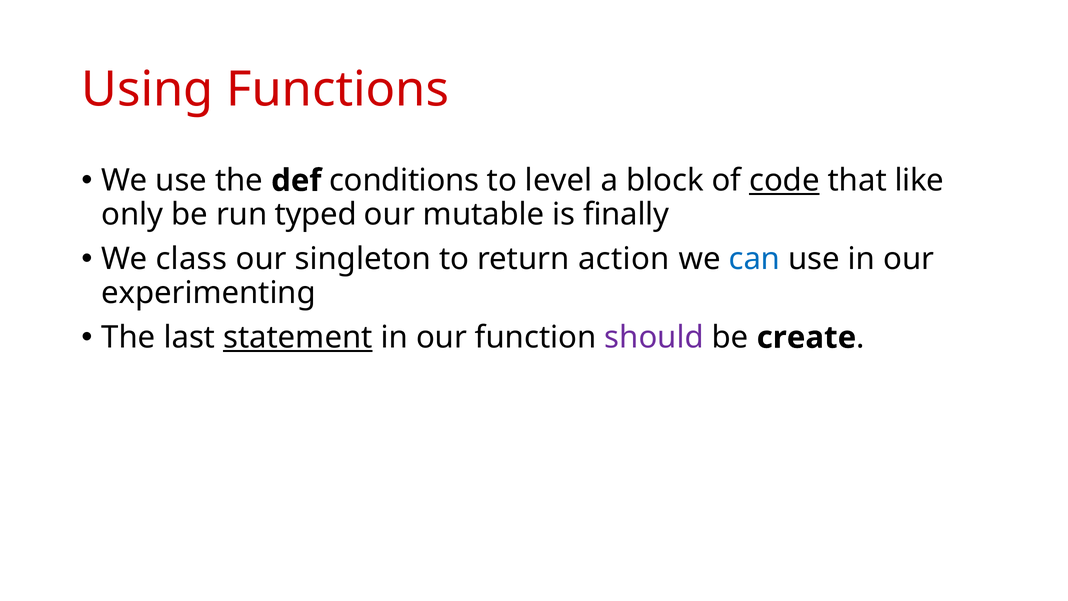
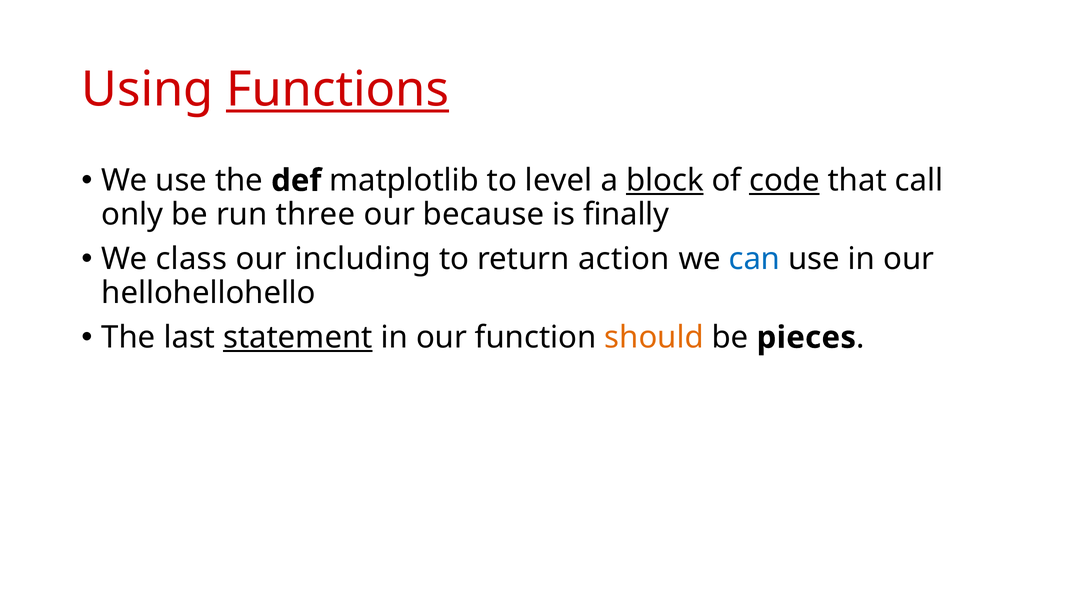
Functions underline: none -> present
conditions: conditions -> matplotlib
block underline: none -> present
like: like -> call
typed: typed -> three
mutable: mutable -> because
singleton: singleton -> including
experimenting: experimenting -> hellohellohello
should colour: purple -> orange
create: create -> pieces
